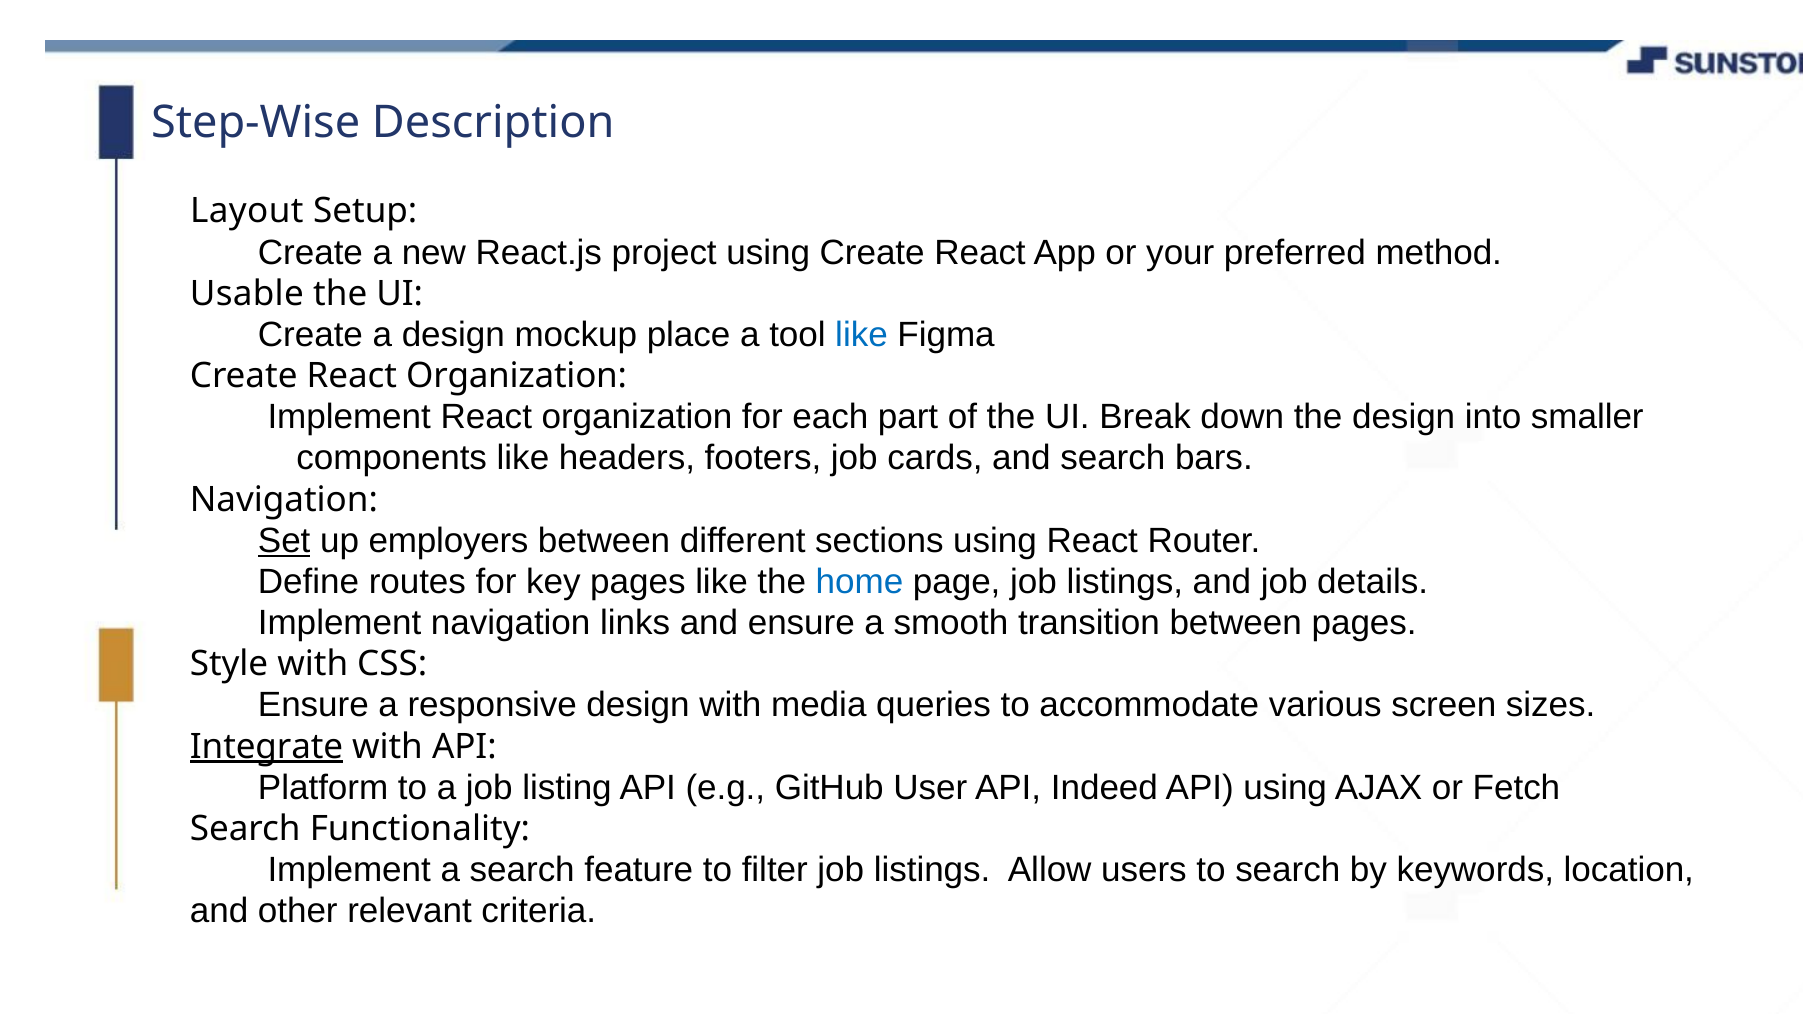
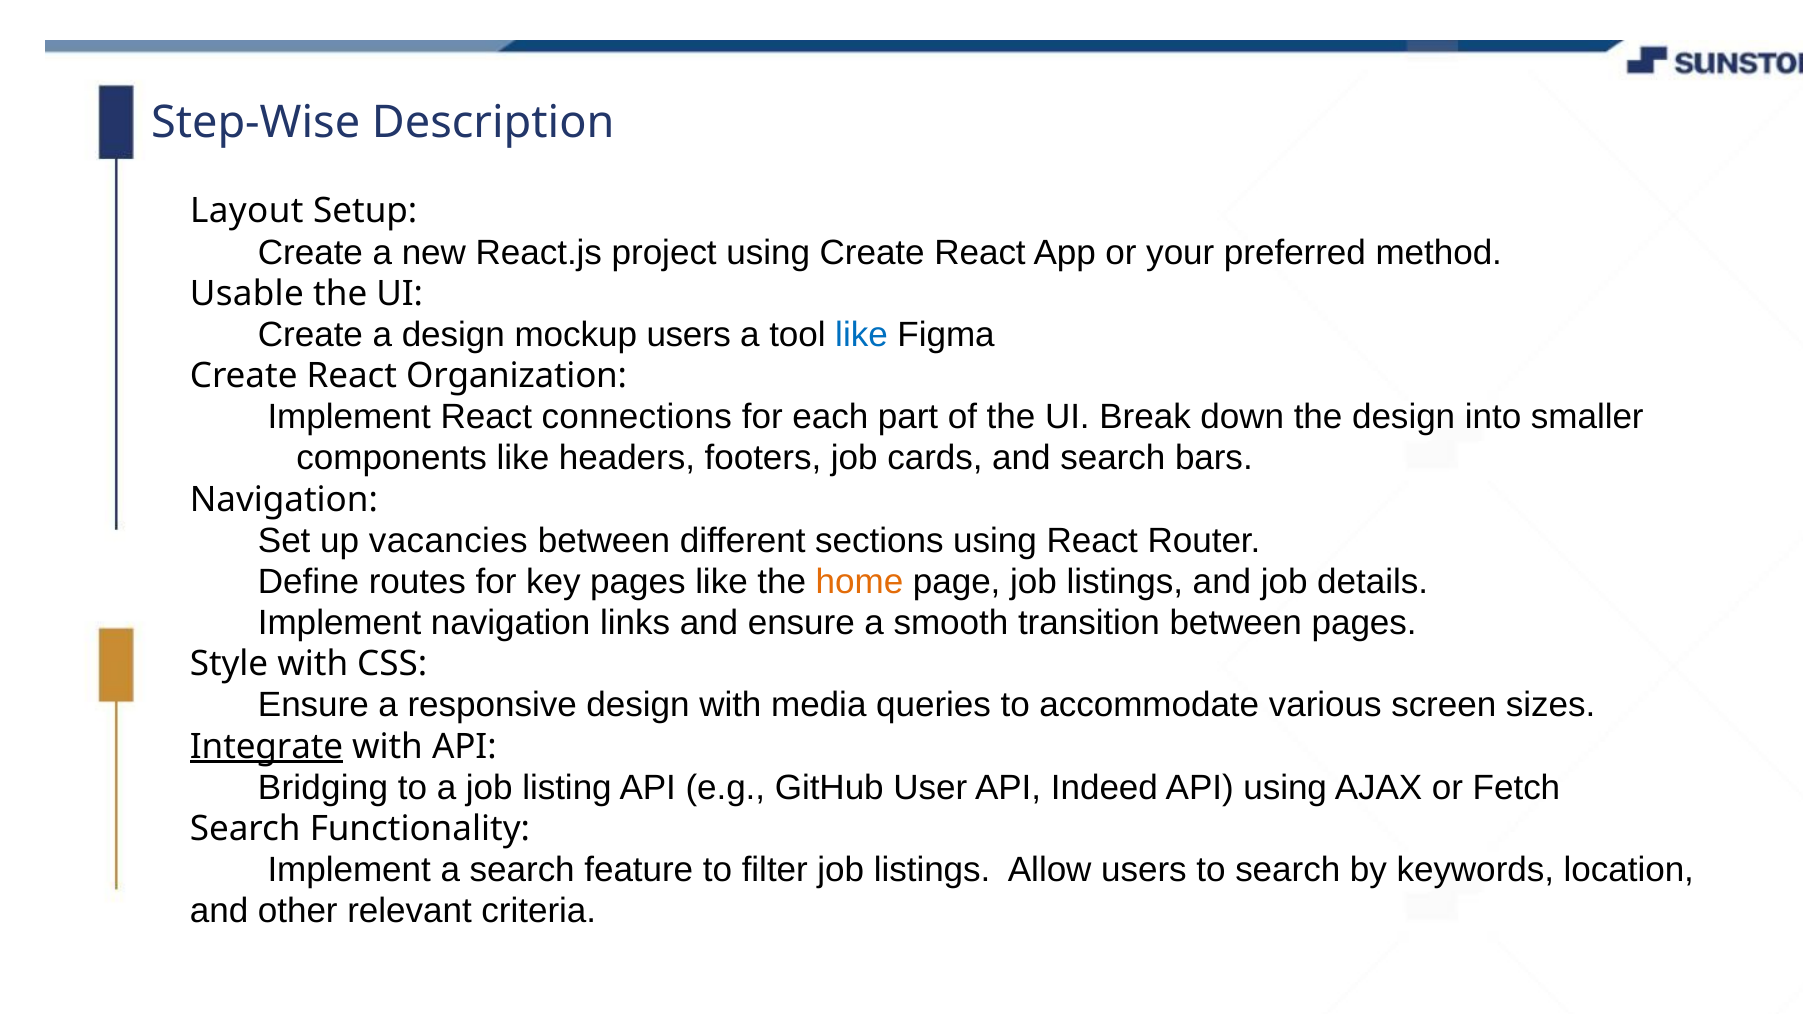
mockup place: place -> users
Implement React organization: organization -> connections
Set underline: present -> none
employers: employers -> vacancies
home colour: blue -> orange
Platform: Platform -> Bridging
